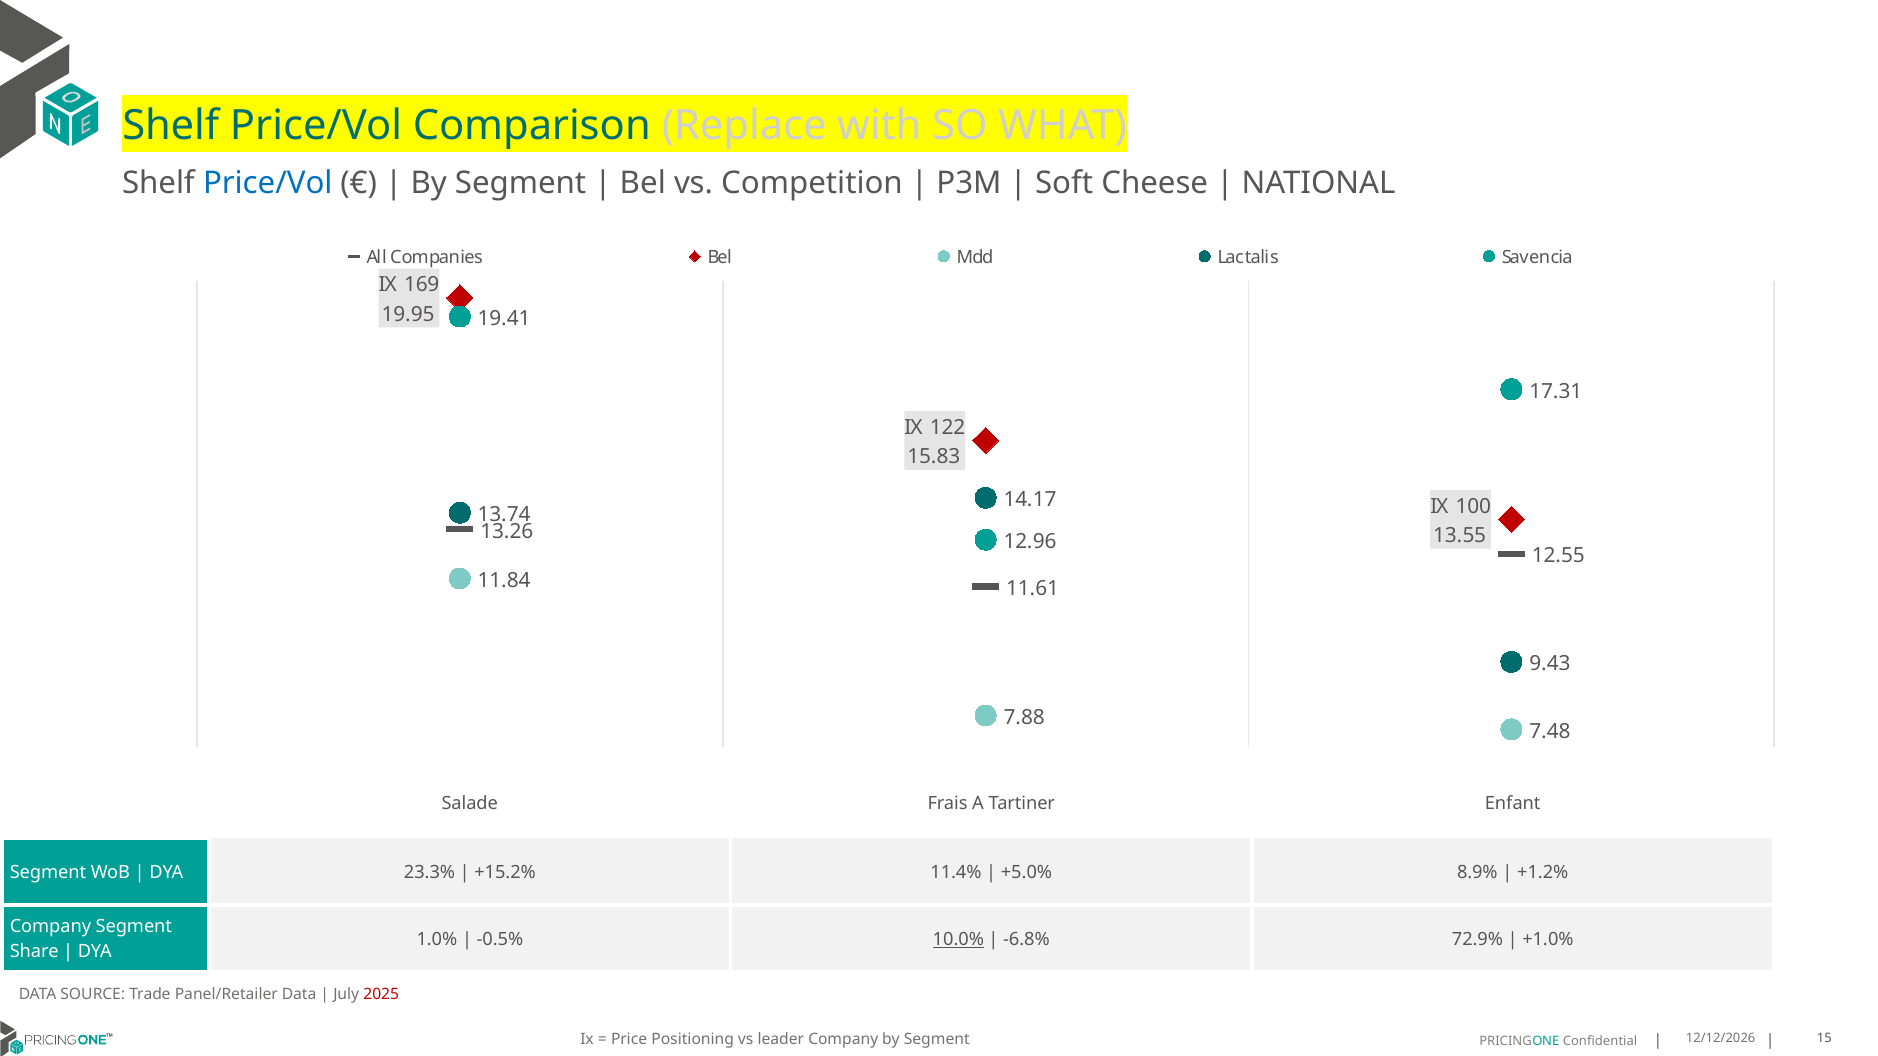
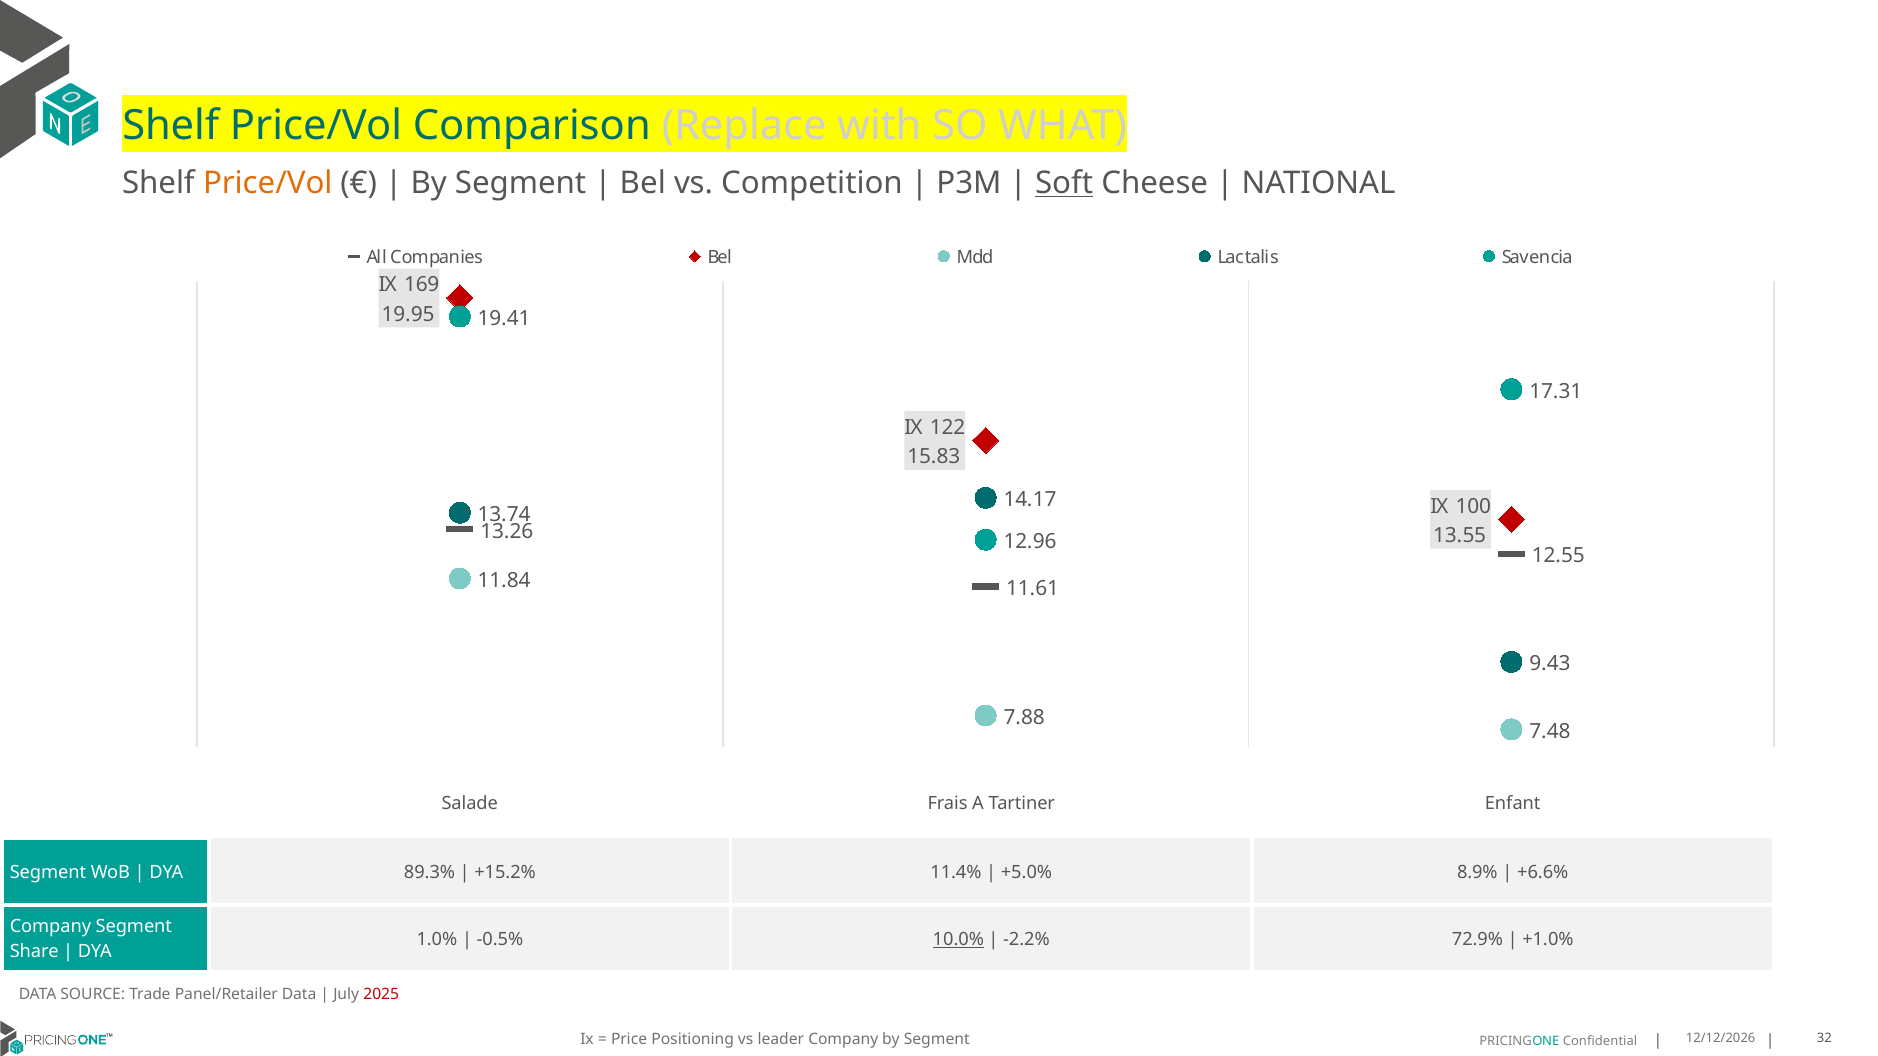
Price/Vol at (268, 183) colour: blue -> orange
Soft underline: none -> present
23.3%: 23.3% -> 89.3%
+1.2%: +1.2% -> +6.6%
-6.8%: -6.8% -> -2.2%
15: 15 -> 32
